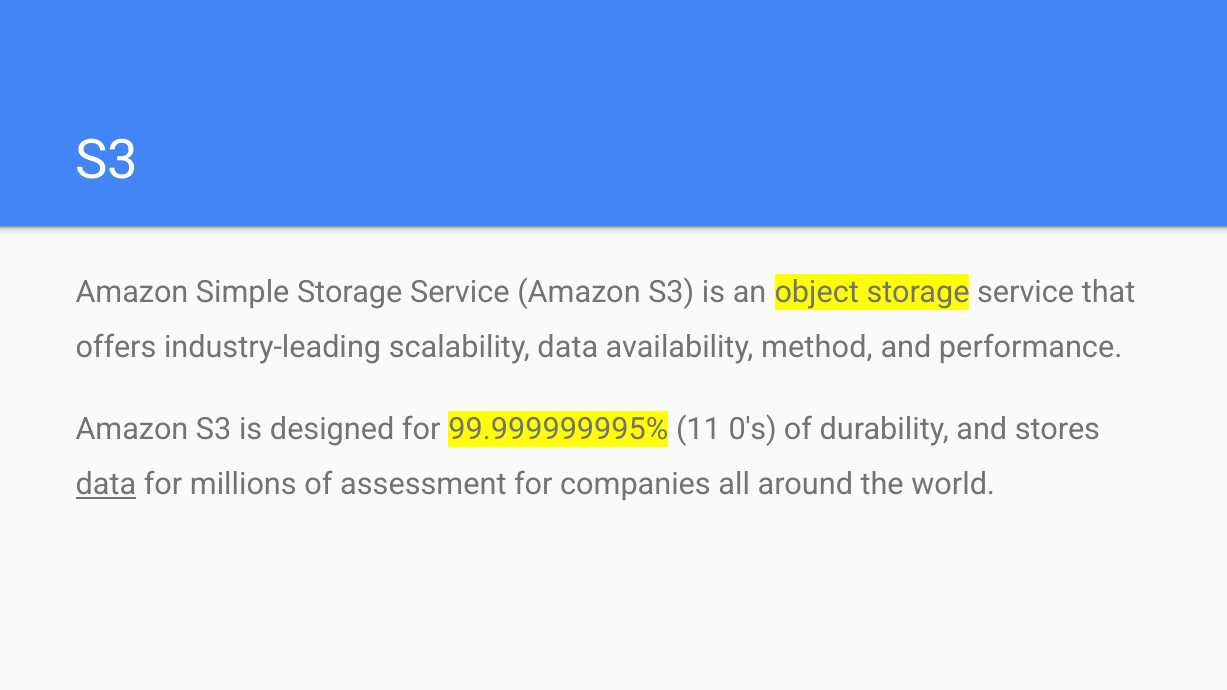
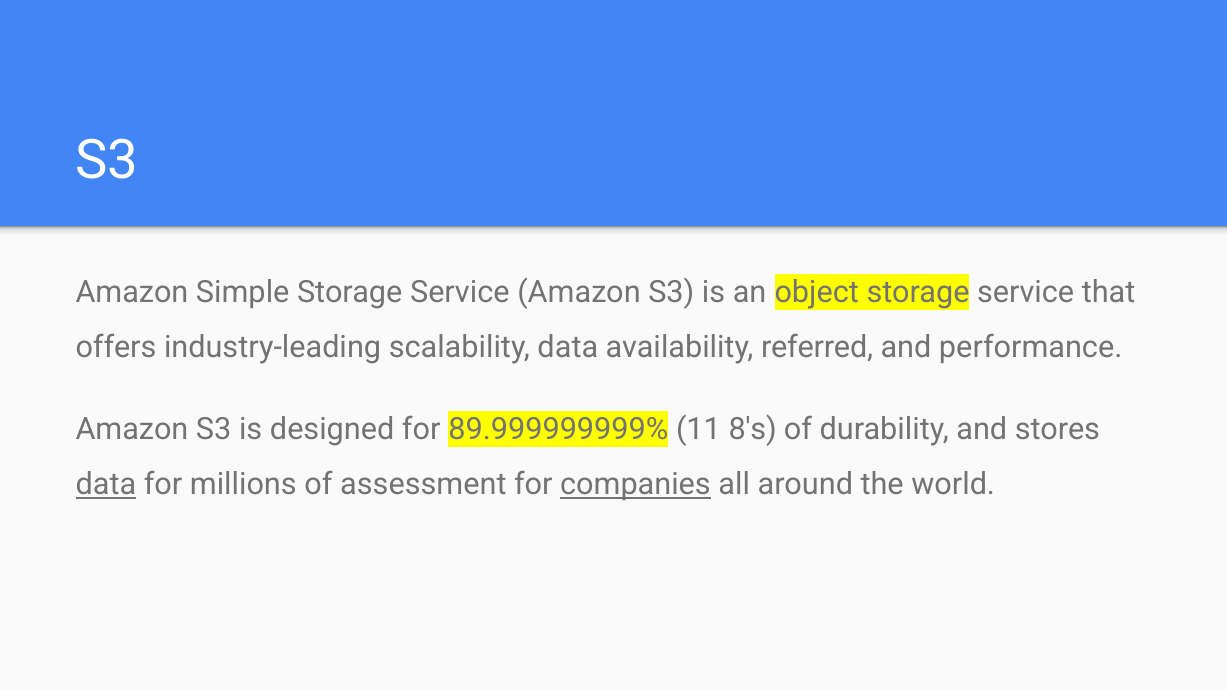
method: method -> referred
99.999999995%: 99.999999995% -> 89.999999999%
0's: 0's -> 8's
companies underline: none -> present
